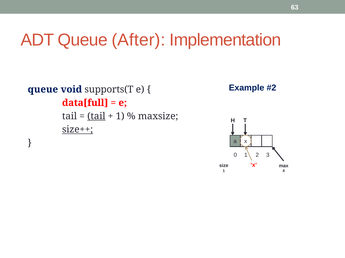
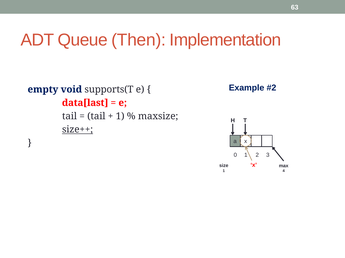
After: After -> Then
queue at (43, 90): queue -> empty
data[full: data[full -> data[last
tail at (96, 117) underline: present -> none
